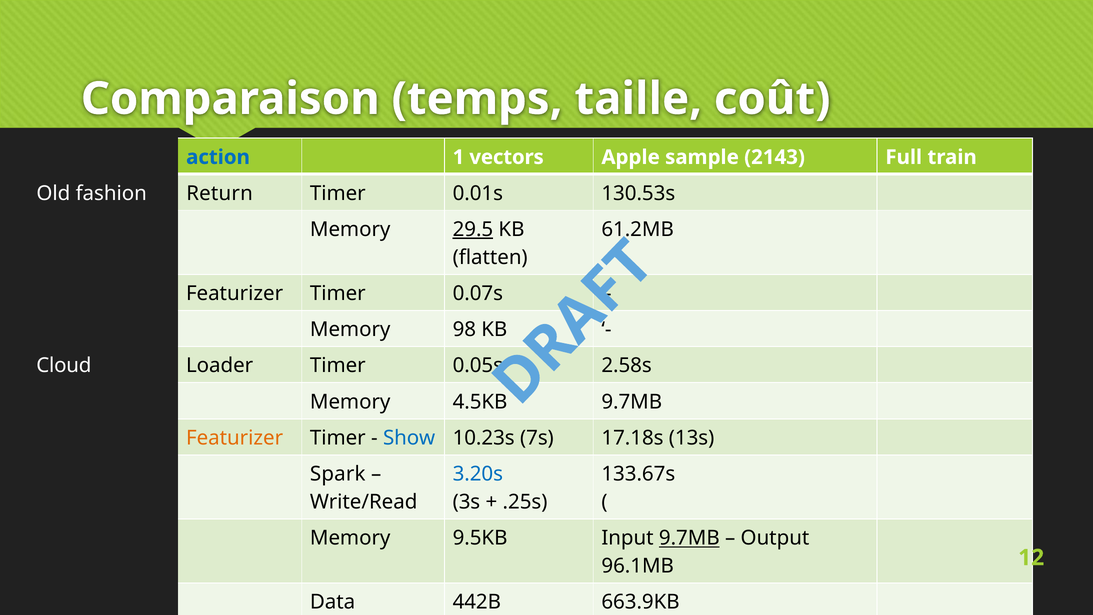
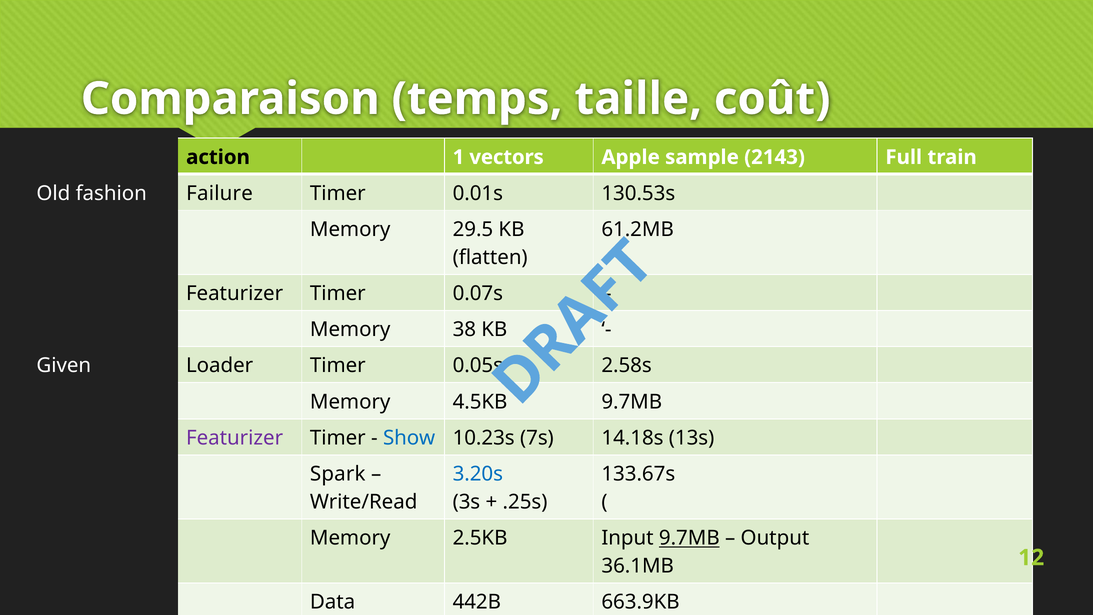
action colour: blue -> black
Return: Return -> Failure
29.5 underline: present -> none
98: 98 -> 38
Cloud: Cloud -> Given
Featurizer at (235, 438) colour: orange -> purple
17.18s: 17.18s -> 14.18s
9.5KB: 9.5KB -> 2.5KB
96.1MB: 96.1MB -> 36.1MB
